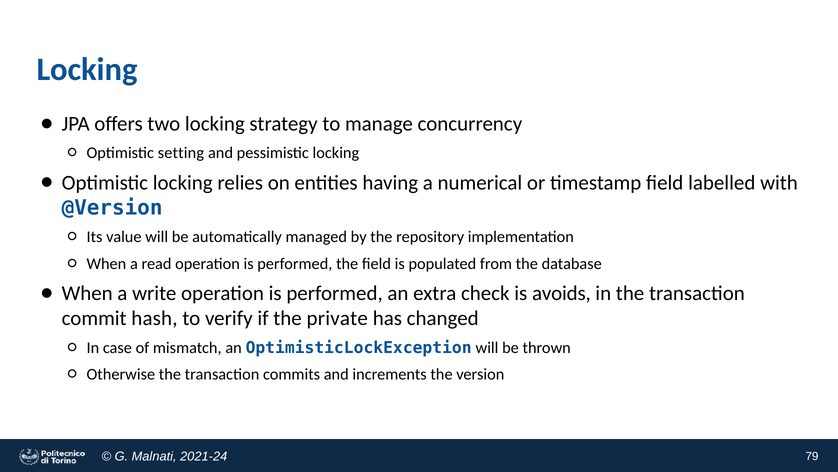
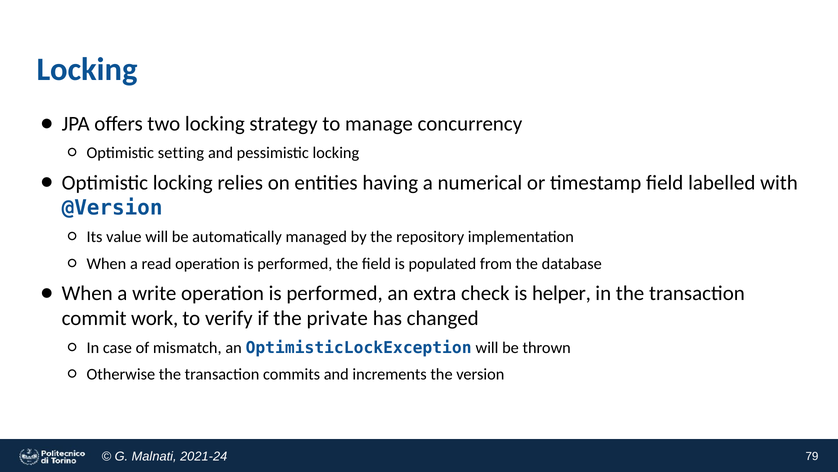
avoids: avoids -> helper
hash: hash -> work
